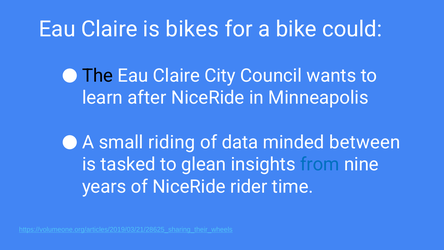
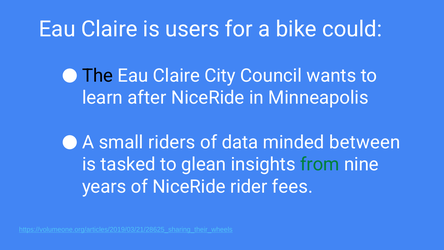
bikes: bikes -> users
riding: riding -> riders
from colour: blue -> green
time: time -> fees
